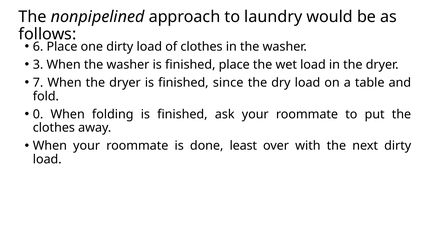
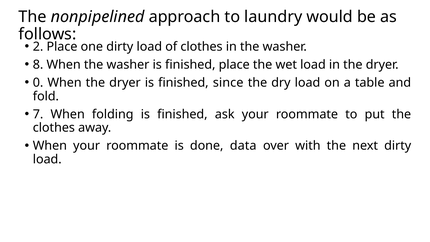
6: 6 -> 2
3: 3 -> 8
7: 7 -> 0
0: 0 -> 7
least: least -> data
